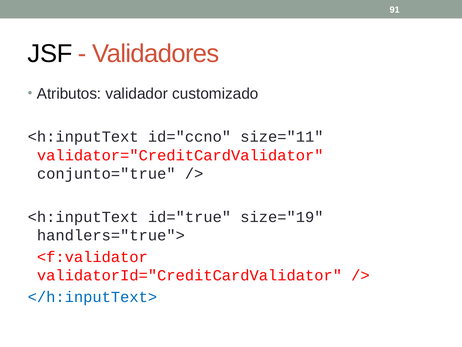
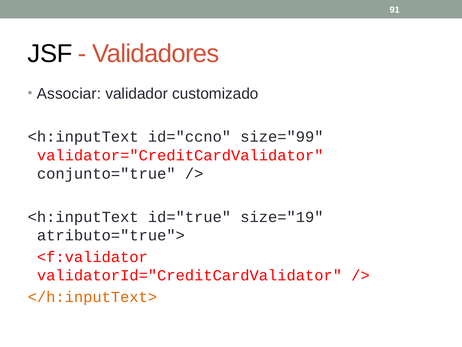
Atributos: Atributos -> Associar
size="11: size="11 -> size="99
handlers="true">: handlers="true"> -> atributo="true">
</h:inputText> colour: blue -> orange
